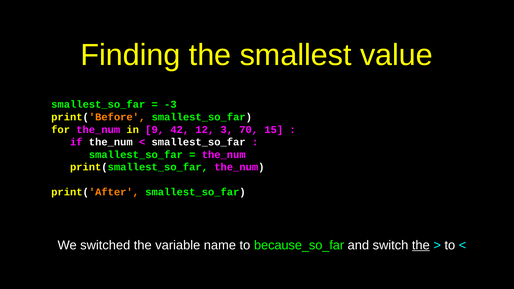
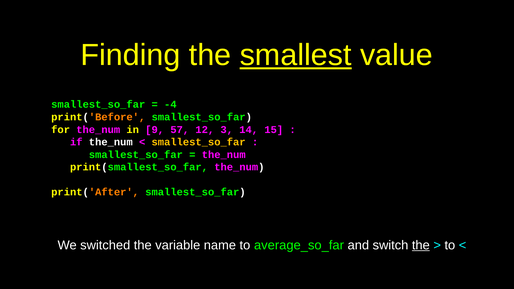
smallest underline: none -> present
-3: -3 -> -4
42: 42 -> 57
70: 70 -> 14
smallest_so_far at (199, 142) colour: white -> yellow
because_so_far: because_so_far -> average_so_far
